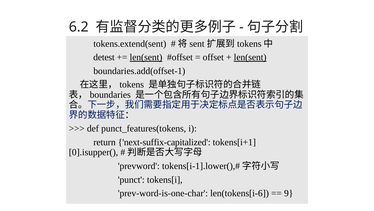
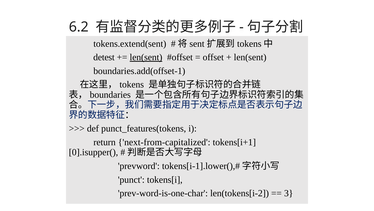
len(sent at (250, 57) underline: present -> none
next-suffix-capitalized: next-suffix-capitalized -> next-from-capitalized
len(tokens[i-6: len(tokens[i-6 -> len(tokens[i-2
9: 9 -> 3
